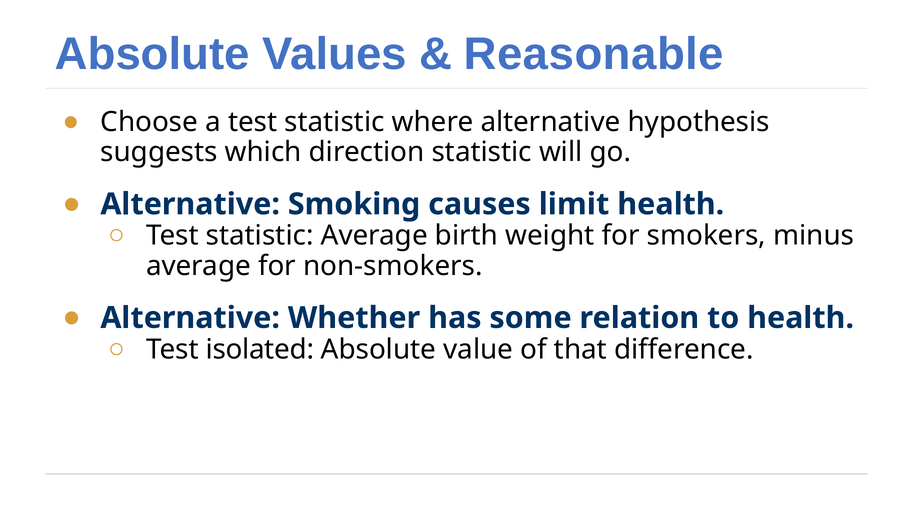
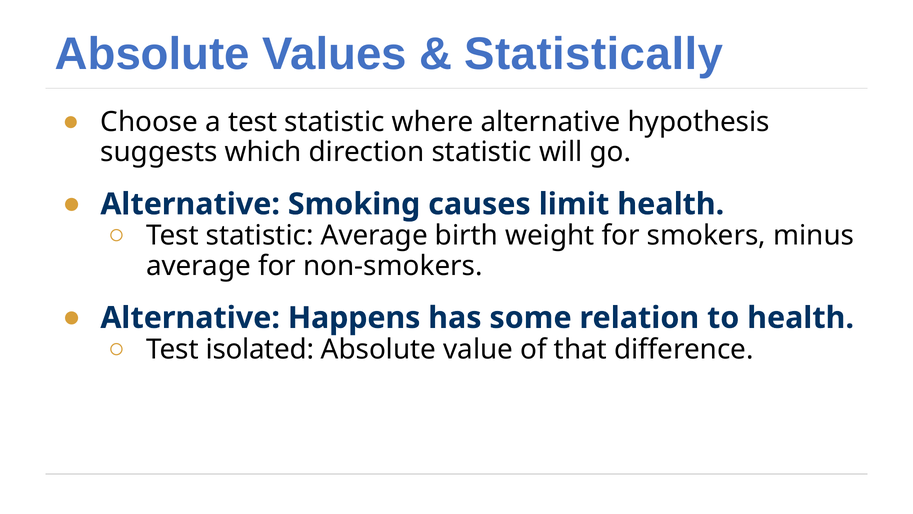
Reasonable: Reasonable -> Statistically
Whether: Whether -> Happens
